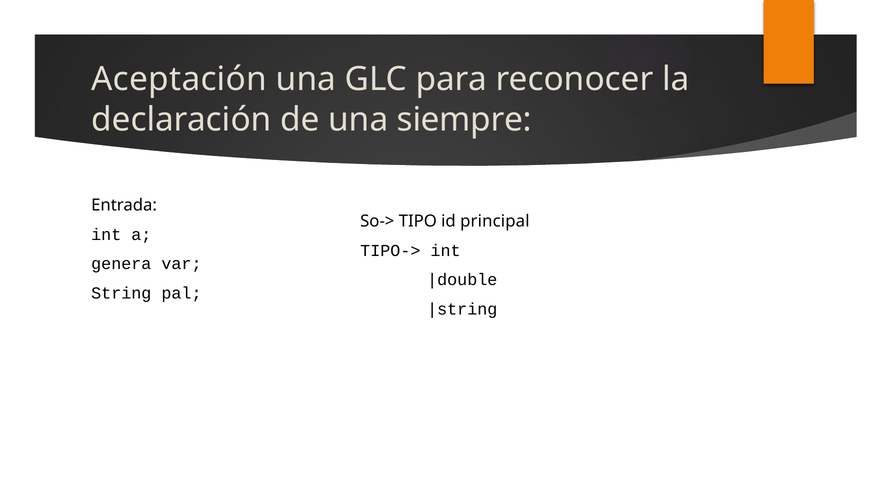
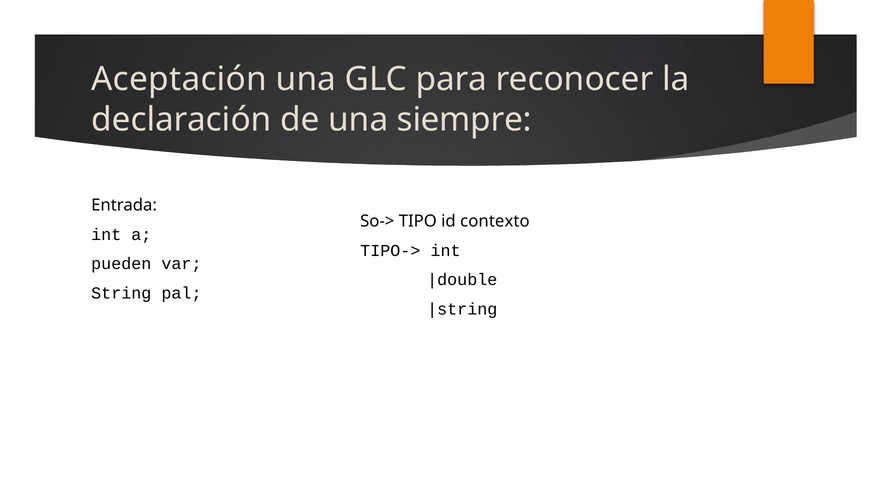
principal: principal -> contexto
genera: genera -> pueden
